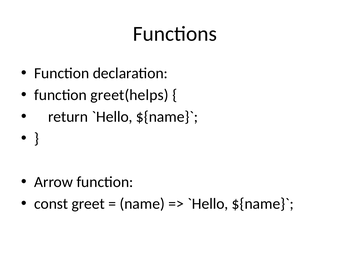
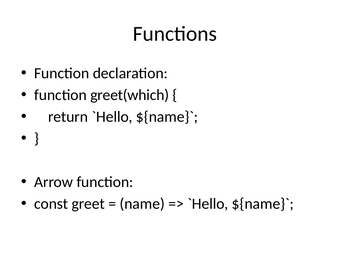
greet(helps: greet(helps -> greet(which
